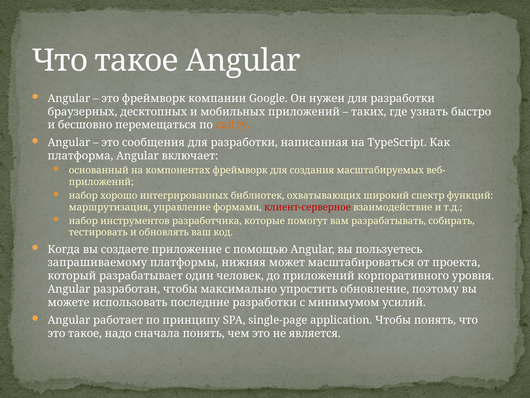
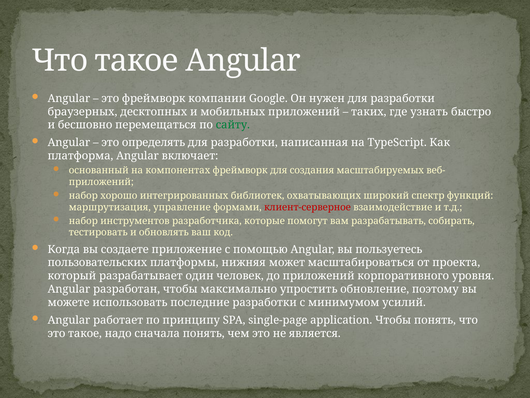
сайту colour: orange -> green
сообщения: сообщения -> определять
запрашиваемому: запрашиваемому -> пользовательских
